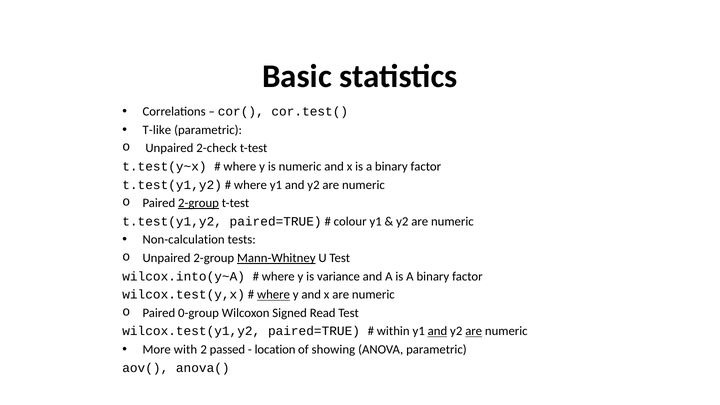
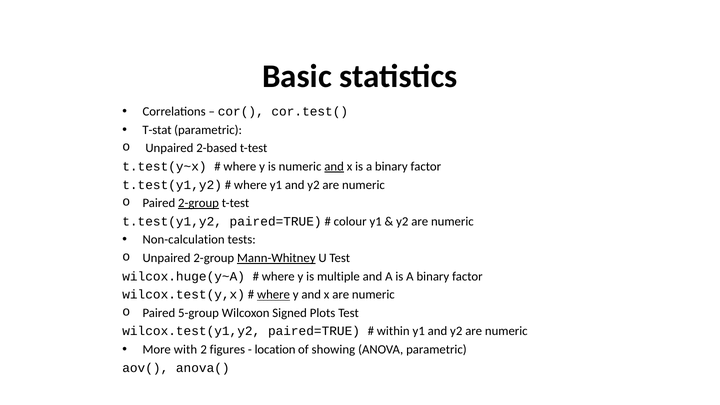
T-like: T-like -> T-stat
2-check: 2-check -> 2-based
and at (334, 167) underline: none -> present
wilcox.into(y~A: wilcox.into(y~A -> wilcox.huge(y~A
variance: variance -> multiple
0-group: 0-group -> 5-group
Read: Read -> Plots
and at (437, 331) underline: present -> none
are at (474, 331) underline: present -> none
passed: passed -> figures
